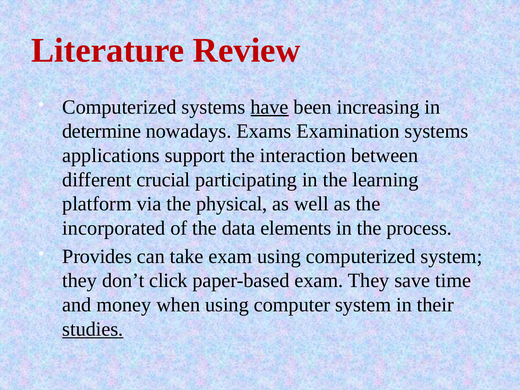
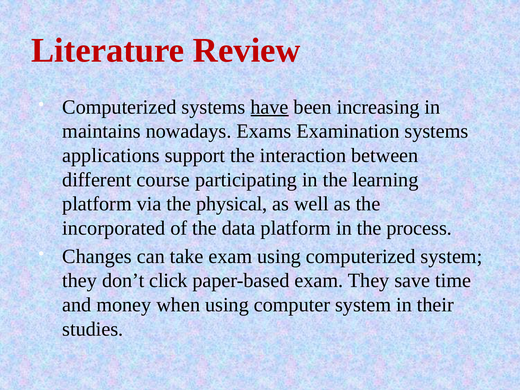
determine: determine -> maintains
crucial: crucial -> course
data elements: elements -> platform
Provides: Provides -> Changes
studies underline: present -> none
